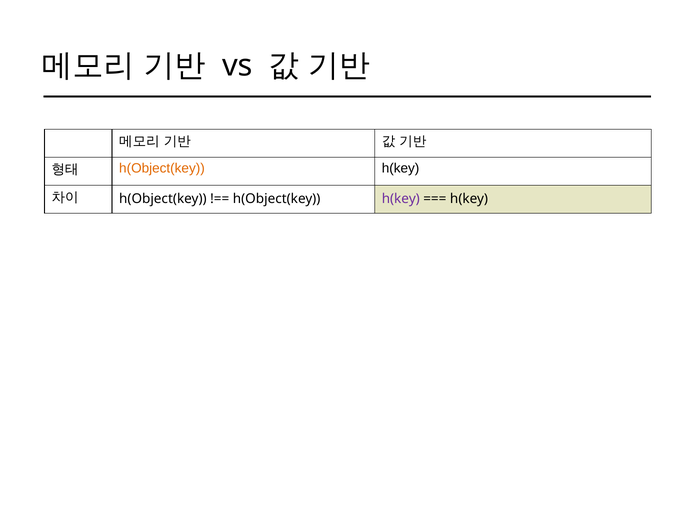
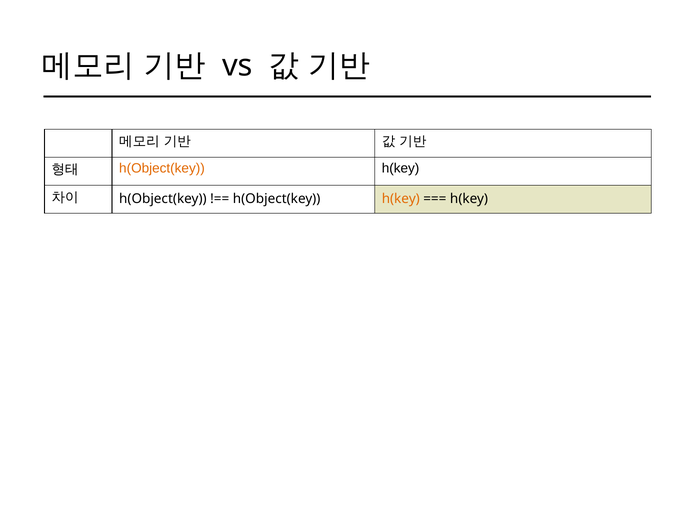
h(key at (401, 199) colour: purple -> orange
